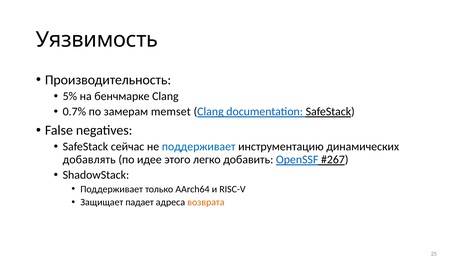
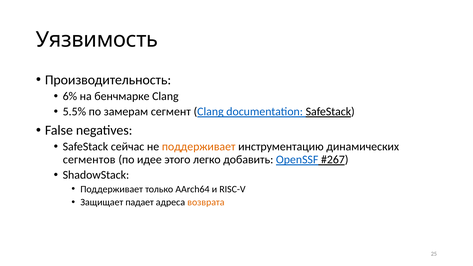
5%: 5% -> 6%
0.7%: 0.7% -> 5.5%
memset: memset -> сегмент
поддерживает at (199, 147) colour: blue -> orange
добавлять: добавлять -> сегментов
